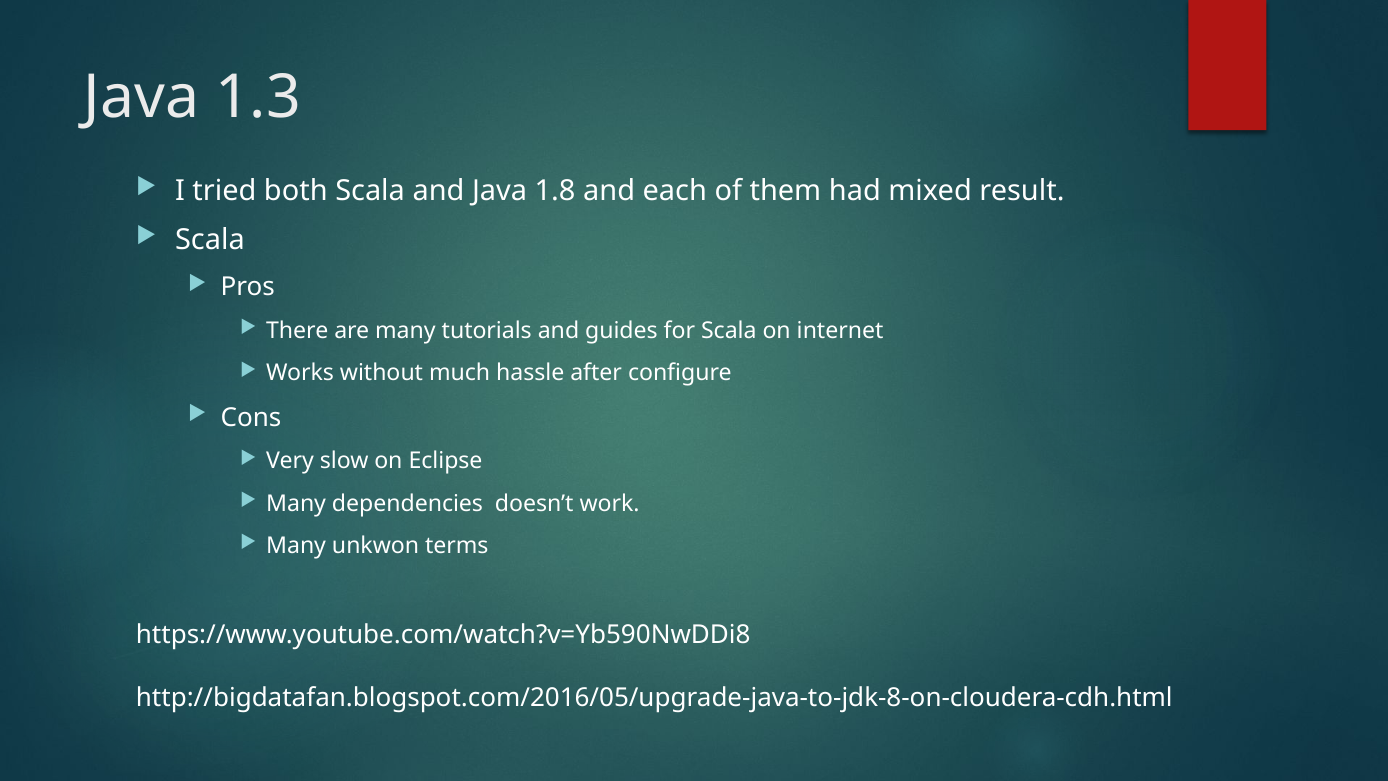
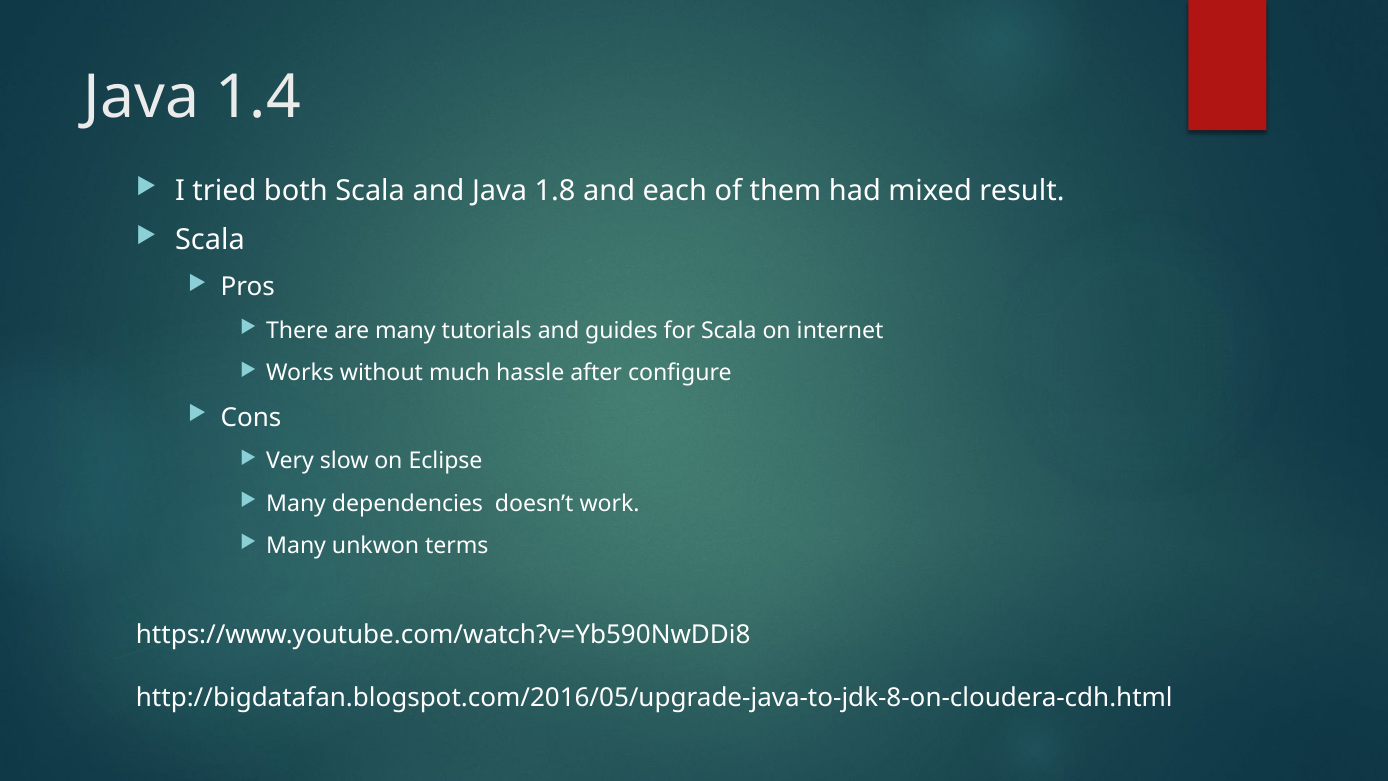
1.3: 1.3 -> 1.4
